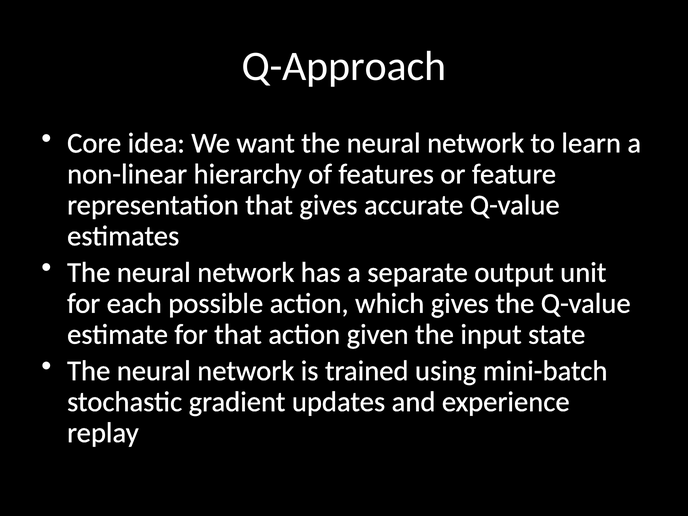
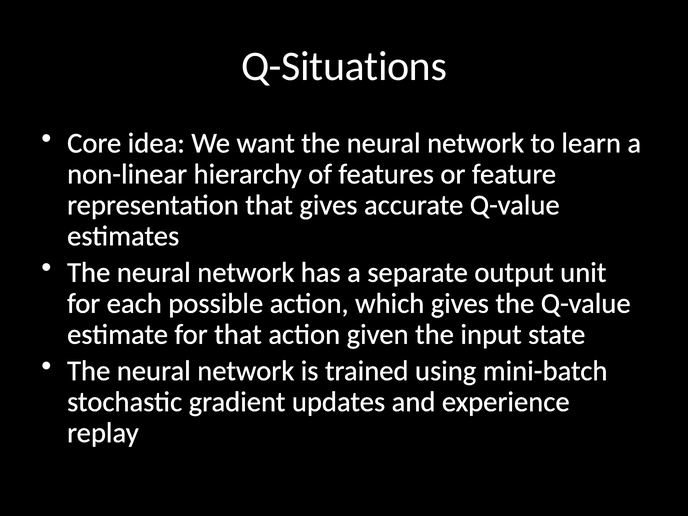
Q-Approach: Q-Approach -> Q-Situations
